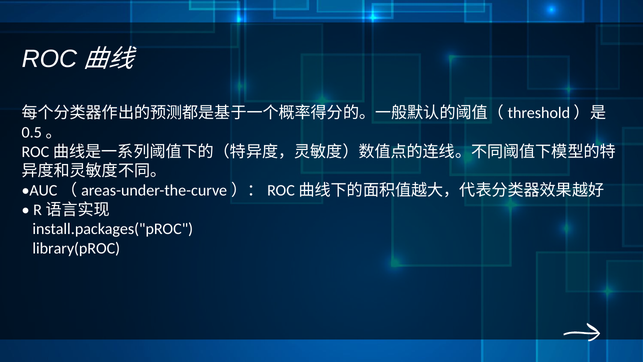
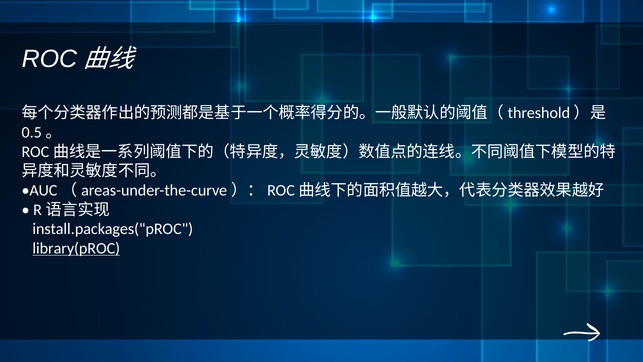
library(pROC underline: none -> present
